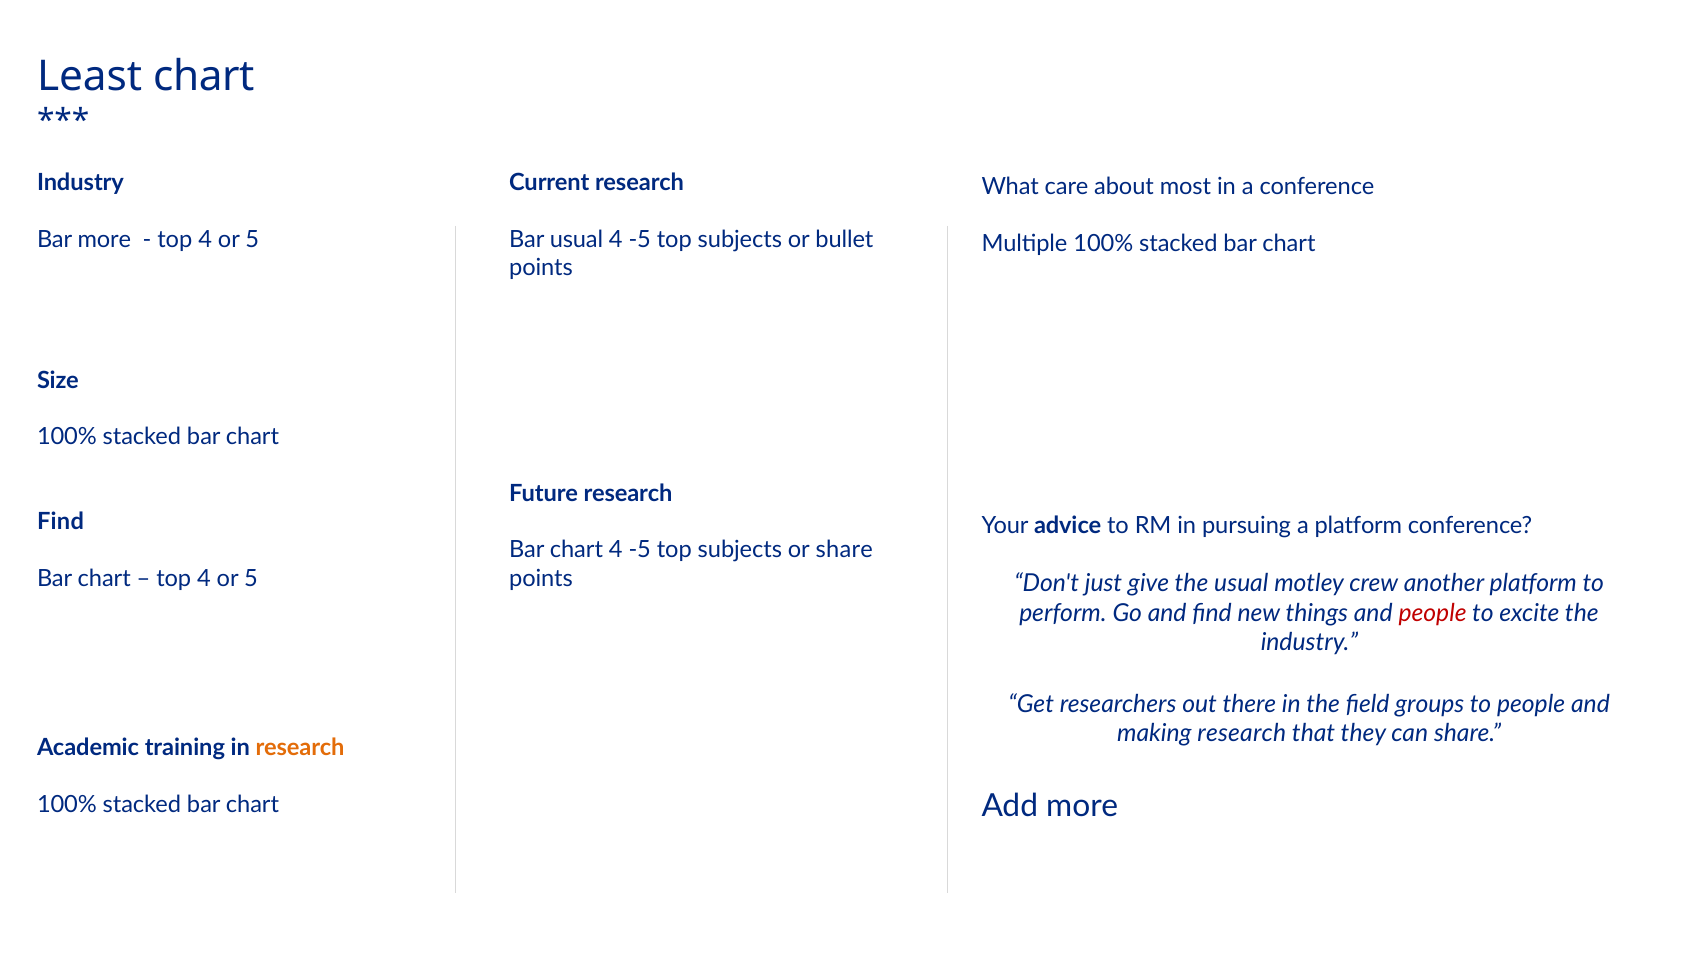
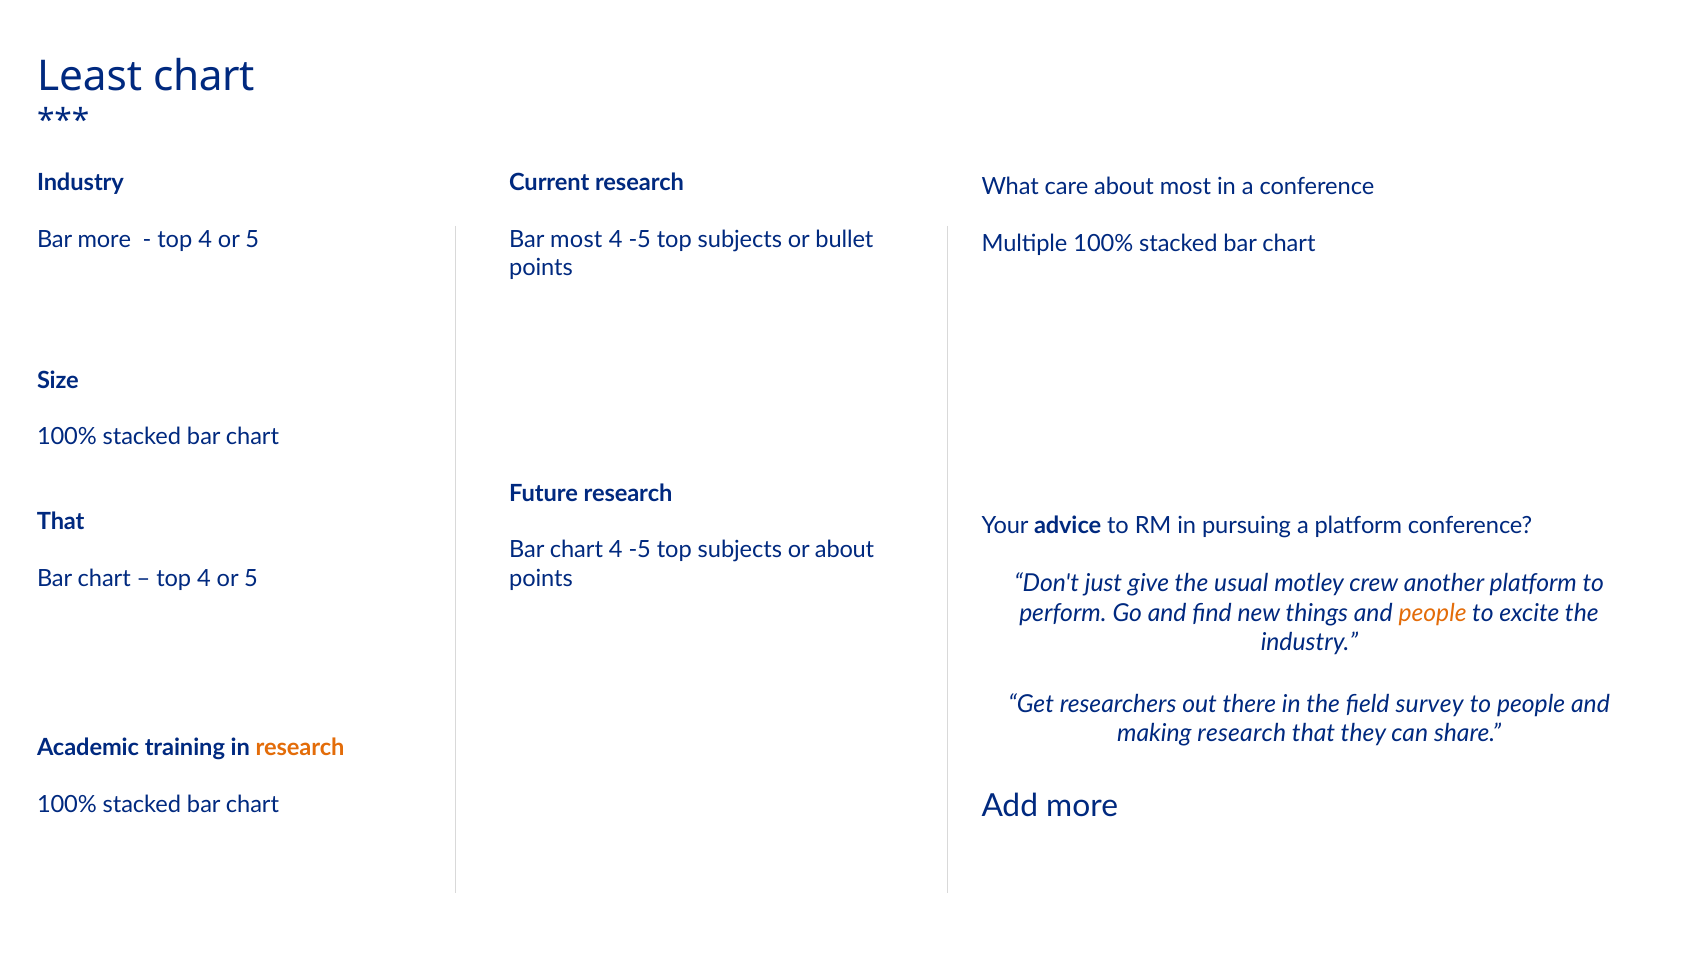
Bar usual: usual -> most
Find at (60, 521): Find -> That
or share: share -> about
people at (1433, 613) colour: red -> orange
groups: groups -> survey
